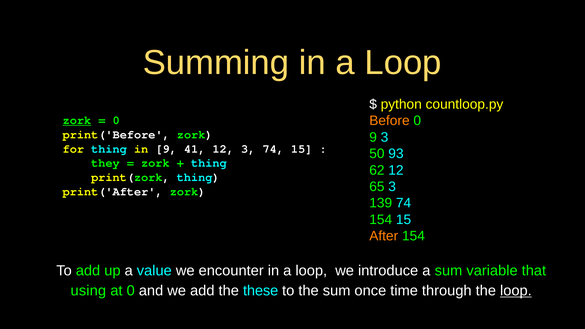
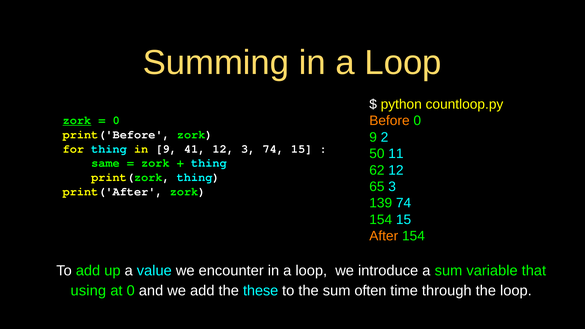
9 3: 3 -> 2
93: 93 -> 11
they: they -> same
once: once -> often
loop at (516, 291) underline: present -> none
